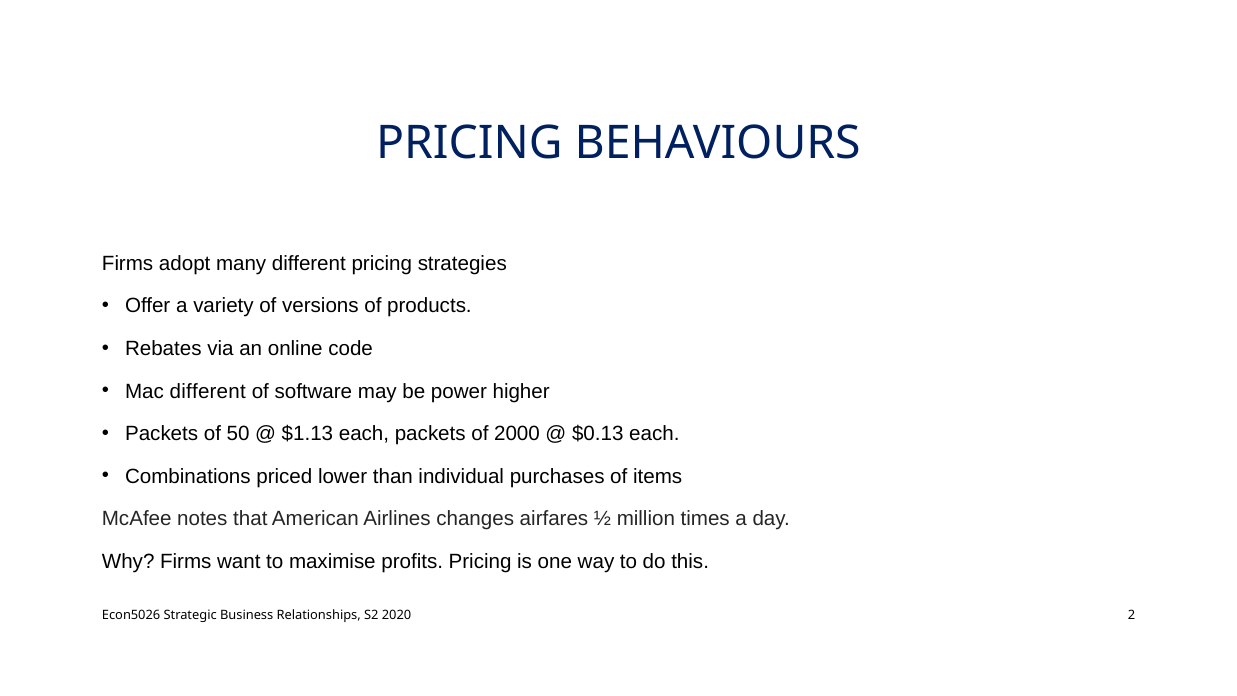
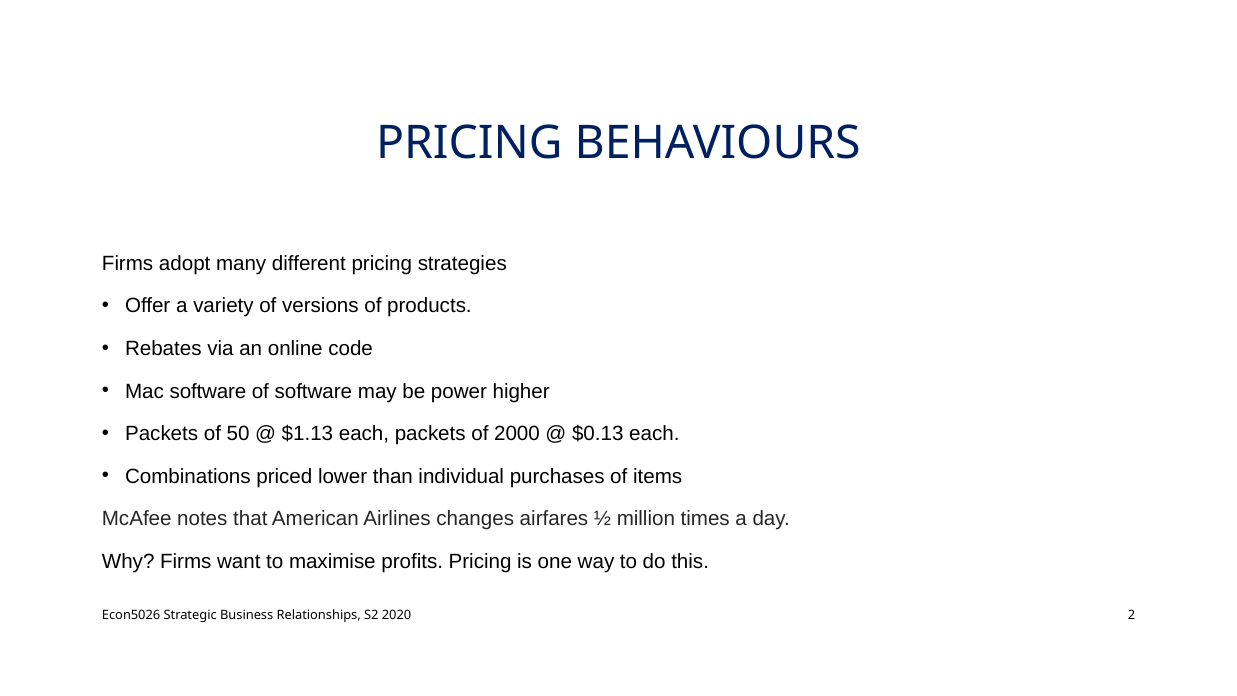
Mac different: different -> software
